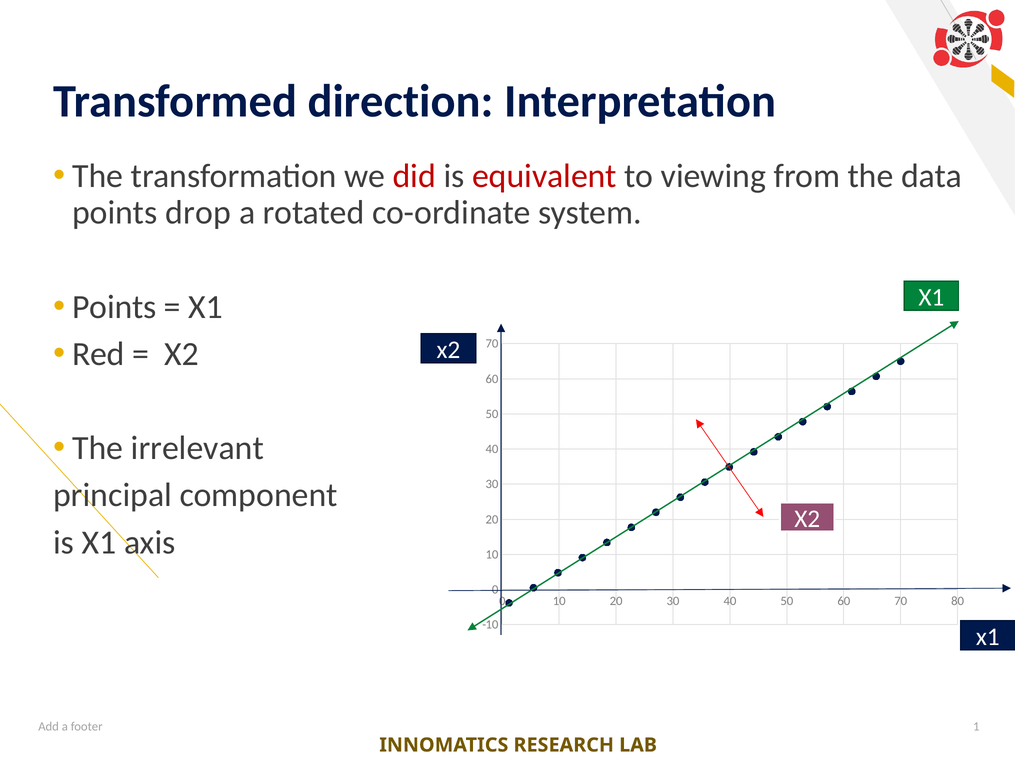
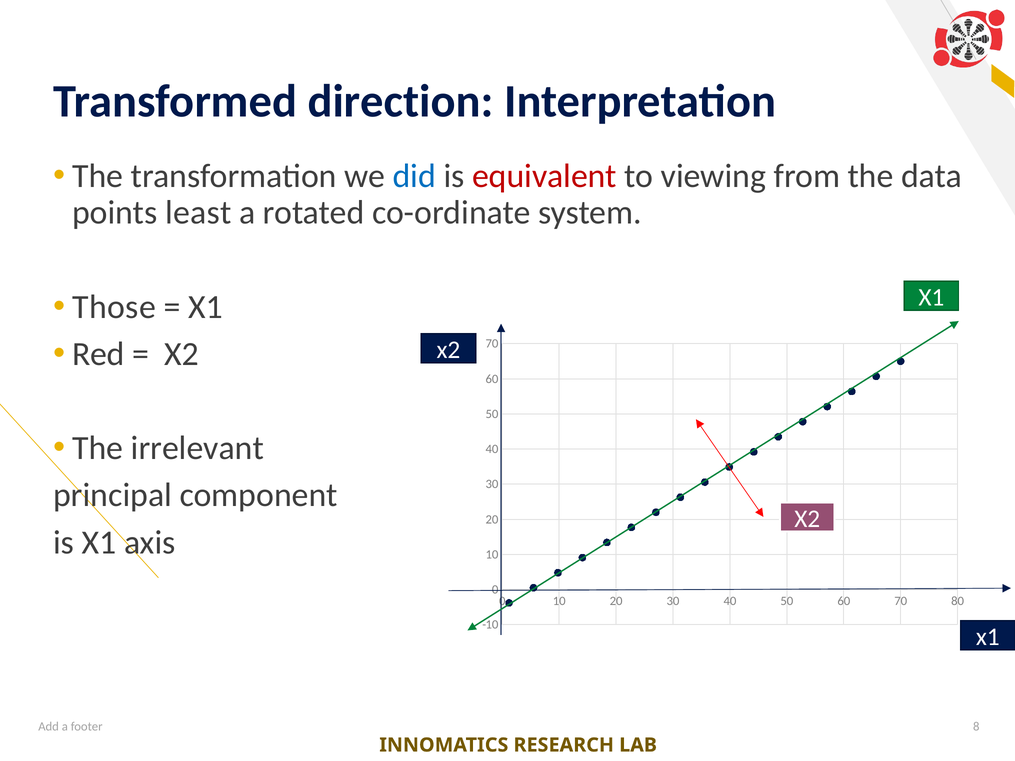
did colour: red -> blue
drop: drop -> least
Points at (114, 307): Points -> Those
1: 1 -> 8
